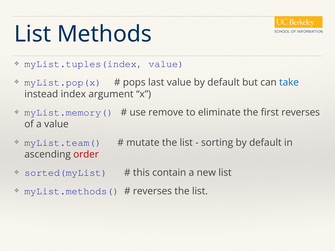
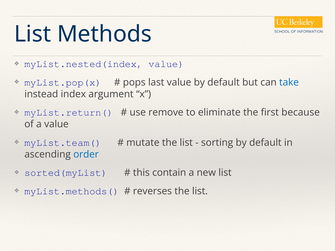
myList.tuples(index: myList.tuples(index -> myList.nested(index
myList.memory(: myList.memory( -> myList.return(
first reverses: reverses -> because
order colour: red -> blue
